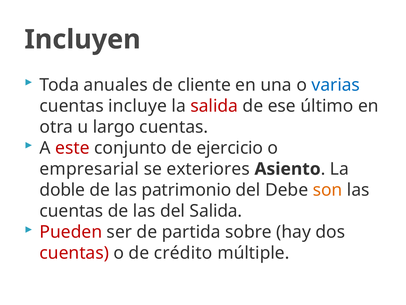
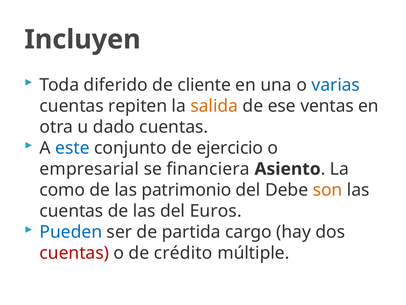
anuales: anuales -> diferido
incluye: incluye -> repiten
salida at (214, 106) colour: red -> orange
último: último -> ventas
largo: largo -> dado
este colour: red -> blue
exteriores: exteriores -> financiera
doble: doble -> como
del Salida: Salida -> Euros
Pueden colour: red -> blue
sobre: sobre -> cargo
